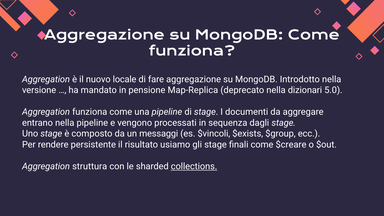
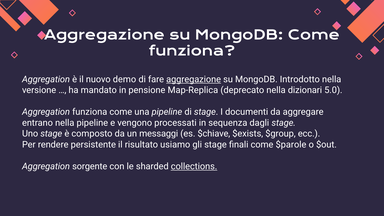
locale: locale -> demo
aggregazione at (194, 79) underline: none -> present
$vincoli: $vincoli -> $chiave
$creare: $creare -> $parole
struttura: struttura -> sorgente
